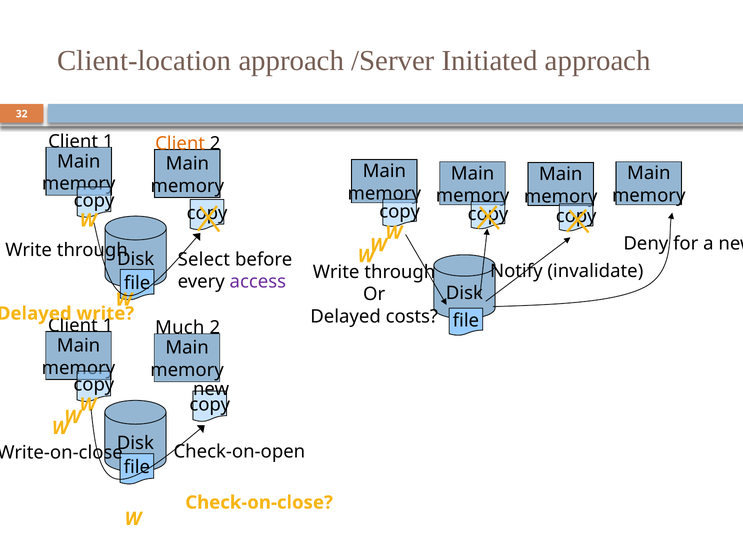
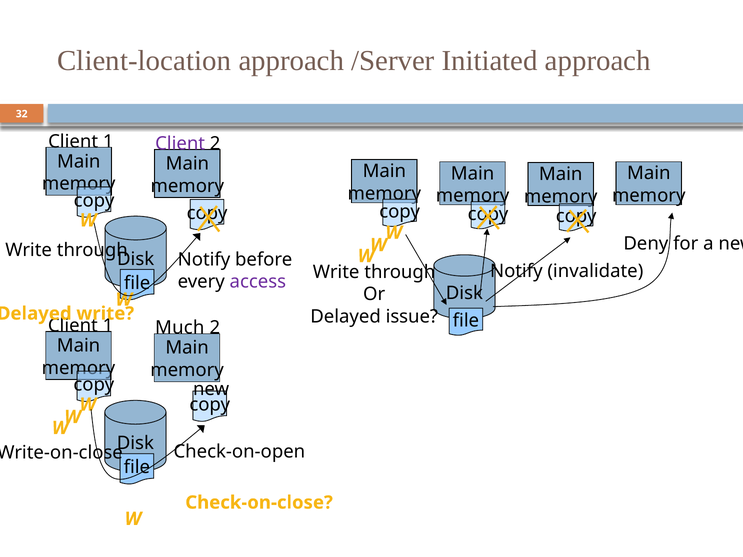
Client at (180, 144) colour: orange -> purple
Select at (204, 260): Select -> Notify
costs: costs -> issue
